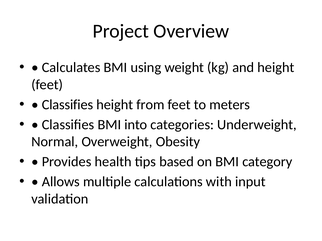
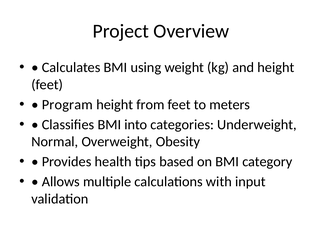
Classifies at (67, 105): Classifies -> Program
